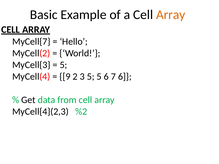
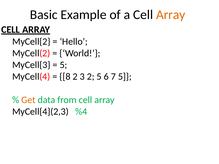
MyCell{7: MyCell{7 -> MyCell{2
9: 9 -> 8
3 5: 5 -> 2
7 6: 6 -> 5
Get colour: black -> orange
%2: %2 -> %4
